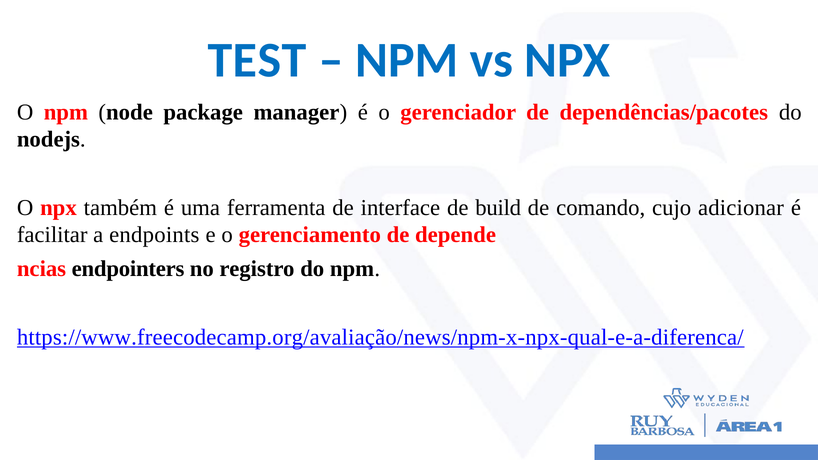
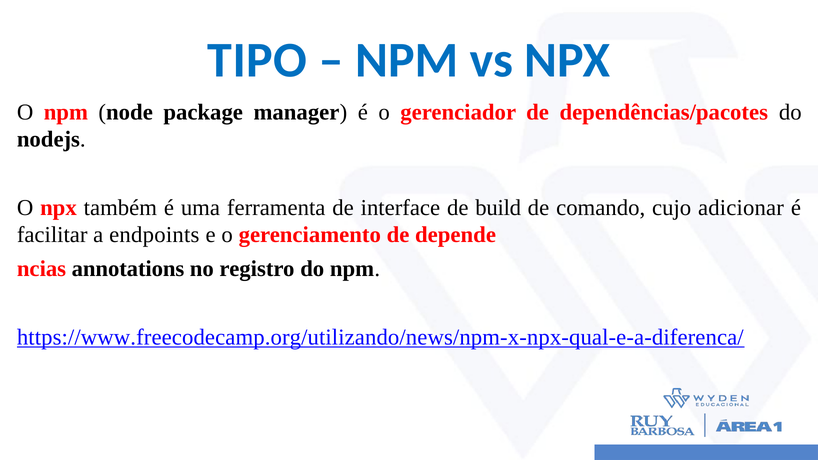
TEST: TEST -> TIPO
endpointers: endpointers -> annotations
https://www.freecodecamp.org/avaliação/news/npm-x-npx-qual-e-a-diferenca/: https://www.freecodecamp.org/avaliação/news/npm-x-npx-qual-e-a-diferenca/ -> https://www.freecodecamp.org/utilizando/news/npm-x-npx-qual-e-a-diferenca/
